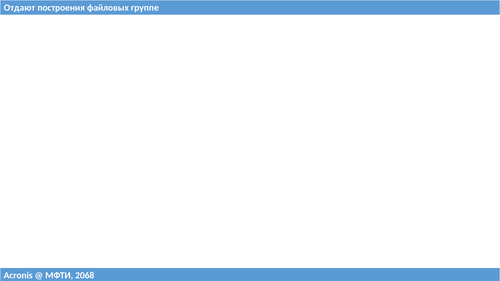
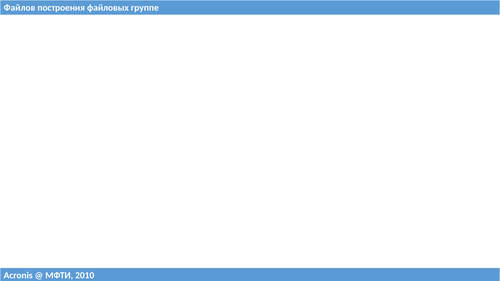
Отдают: Отдают -> Файлов
2068: 2068 -> 2010
